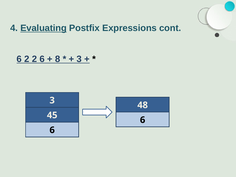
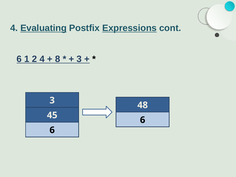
Expressions underline: none -> present
6 2: 2 -> 1
2 6: 6 -> 4
